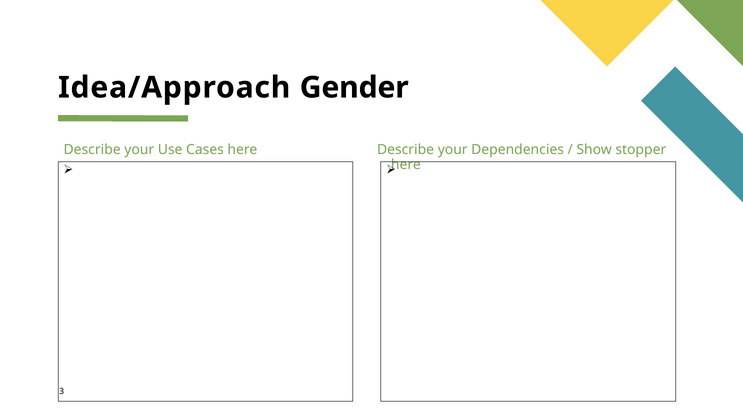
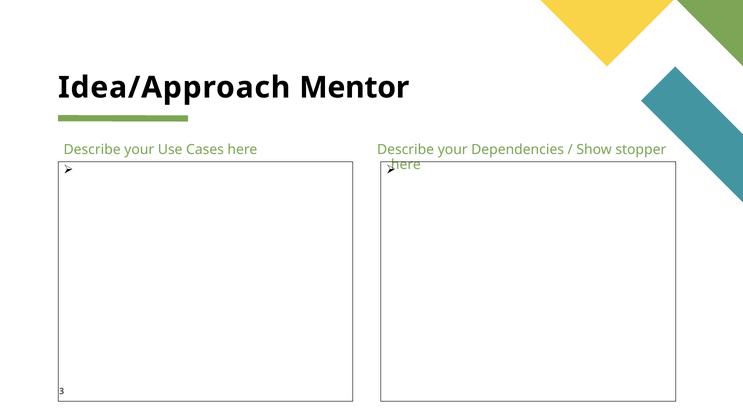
Gender: Gender -> Mentor
